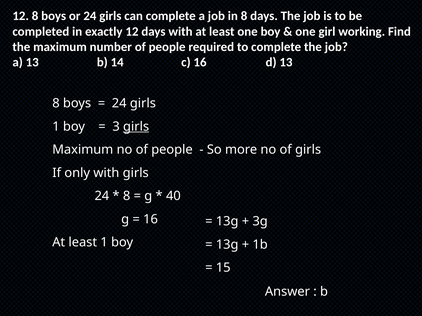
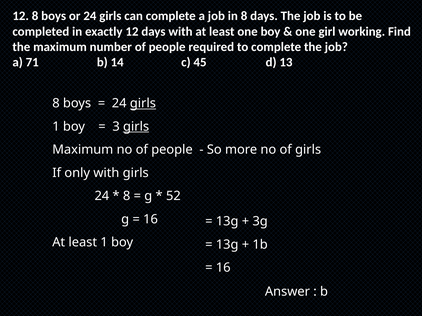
a 13: 13 -> 71
c 16: 16 -> 45
girls at (143, 104) underline: none -> present
40: 40 -> 52
15 at (223, 268): 15 -> 16
